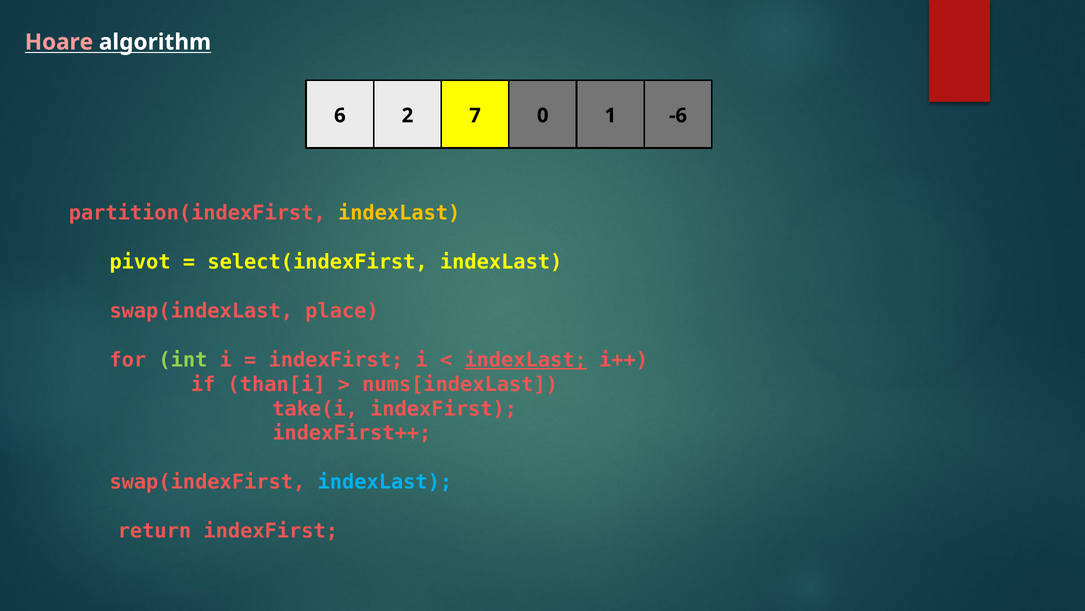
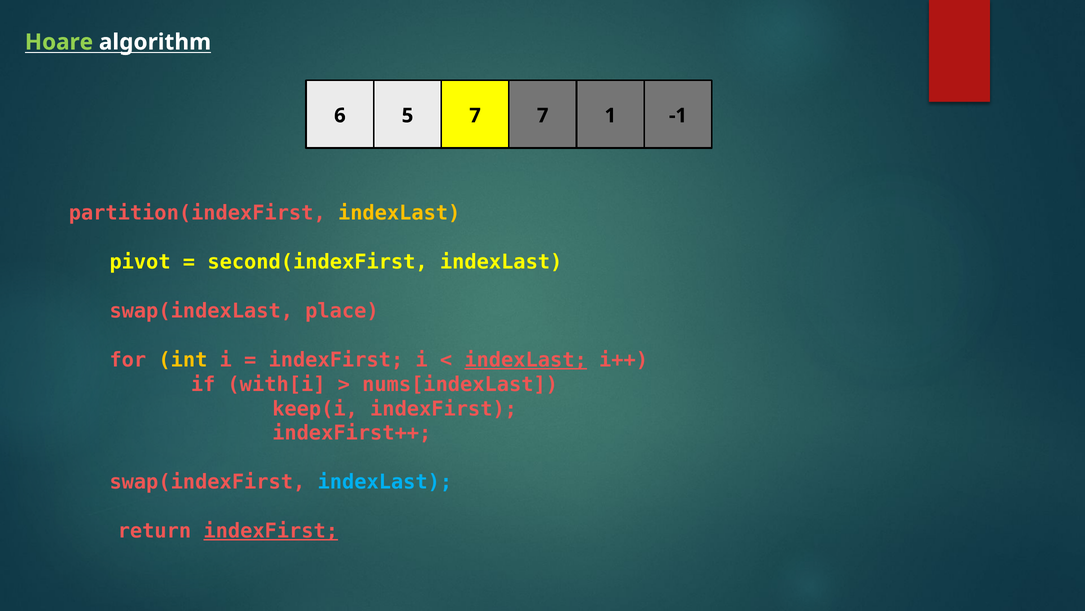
Hoare colour: pink -> light green
2: 2 -> 5
7 0: 0 -> 7
-6: -6 -> -1
select(indexFirst: select(indexFirst -> second(indexFirst
int colour: light green -> yellow
than[i: than[i -> with[i
take(i: take(i -> keep(i
indexFirst at (271, 530) underline: none -> present
